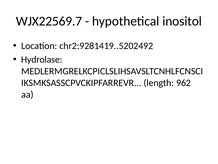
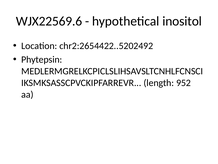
WJX22569.7: WJX22569.7 -> WJX22569.6
chr2:9281419..5202492: chr2:9281419..5202492 -> chr2:2654422..5202492
Hydrolase: Hydrolase -> Phytepsin
962: 962 -> 952
